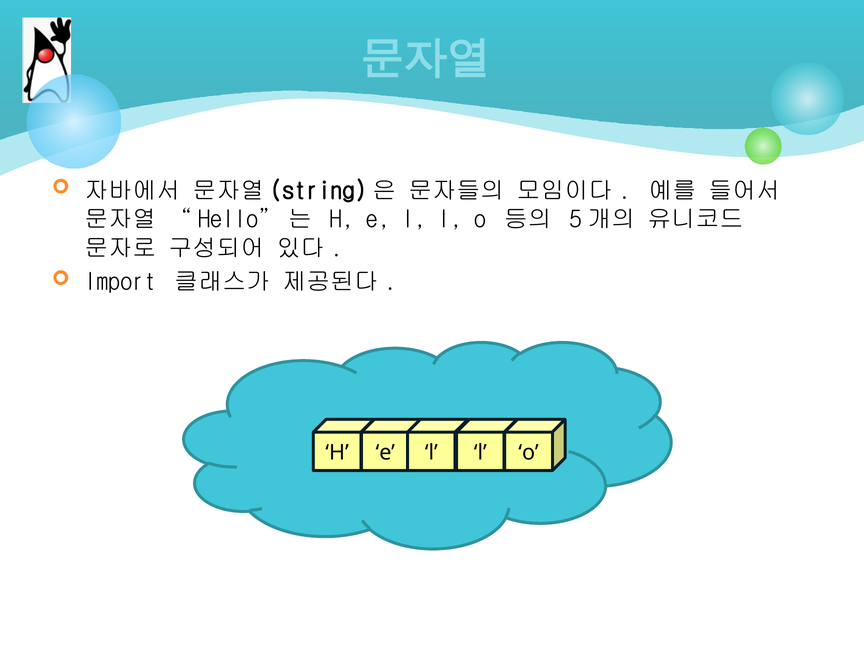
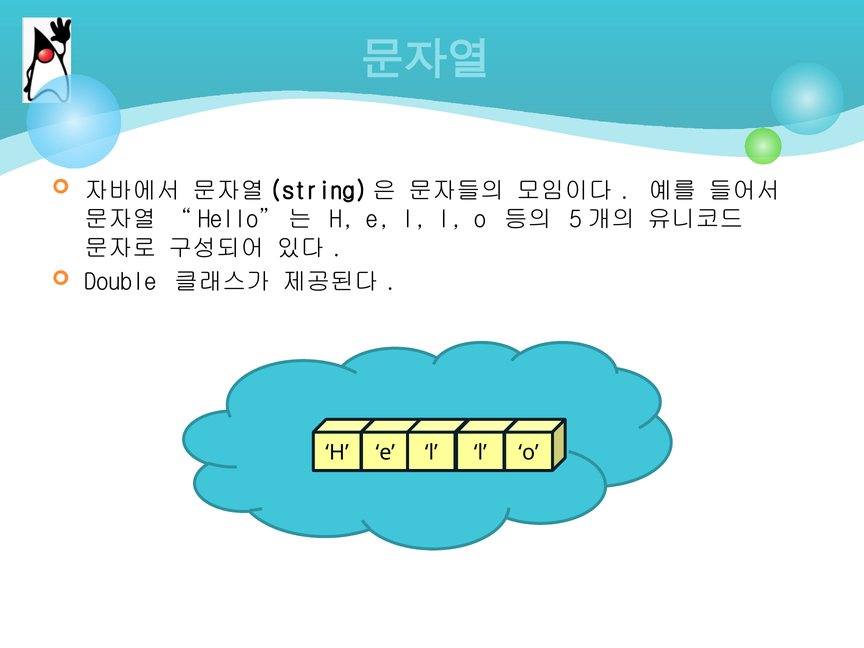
Import: Import -> Double
